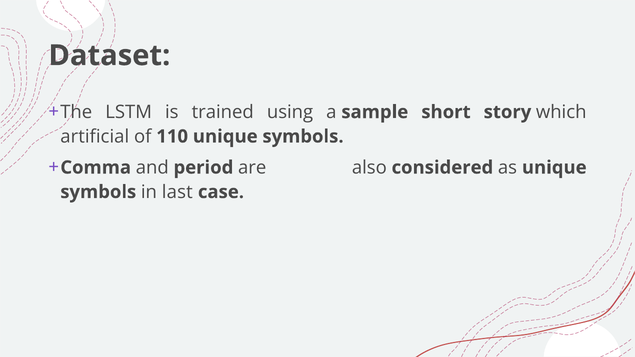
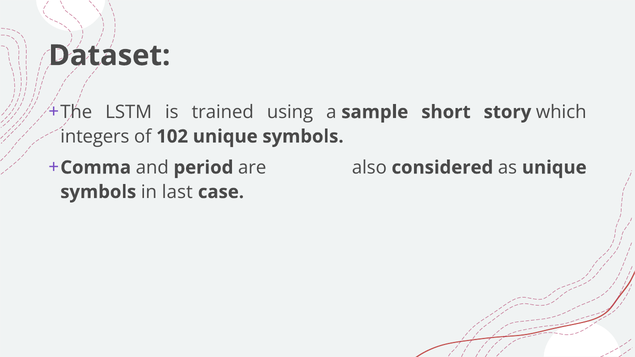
artificial: artificial -> integers
110: 110 -> 102
